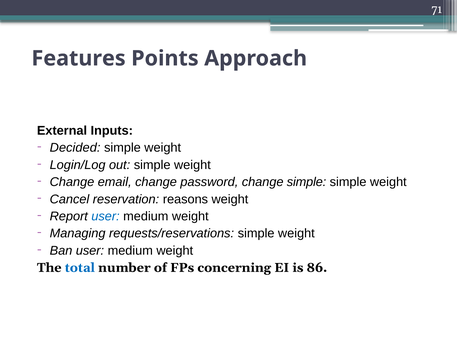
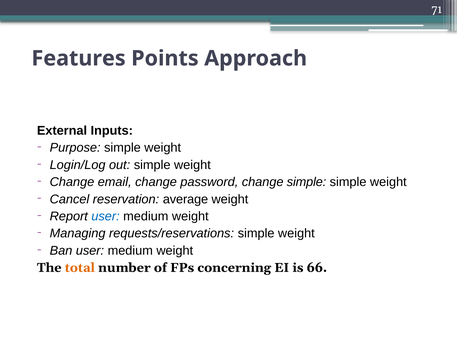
Decided: Decided -> Purpose
reasons: reasons -> average
total colour: blue -> orange
86: 86 -> 66
